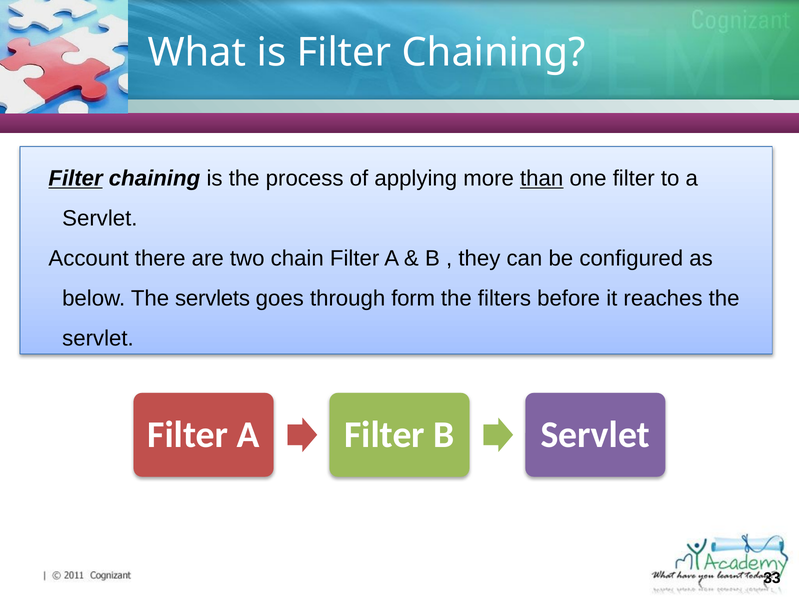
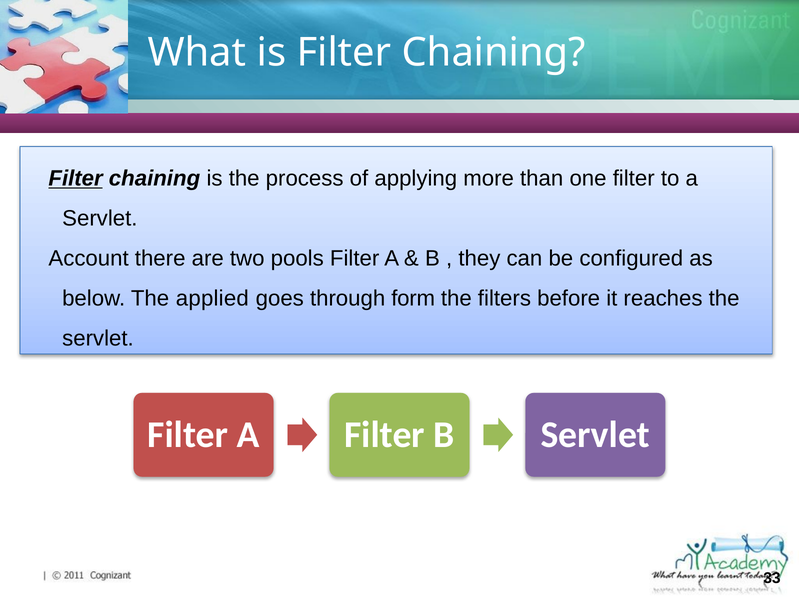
than underline: present -> none
chain: chain -> pools
servlets: servlets -> applied
